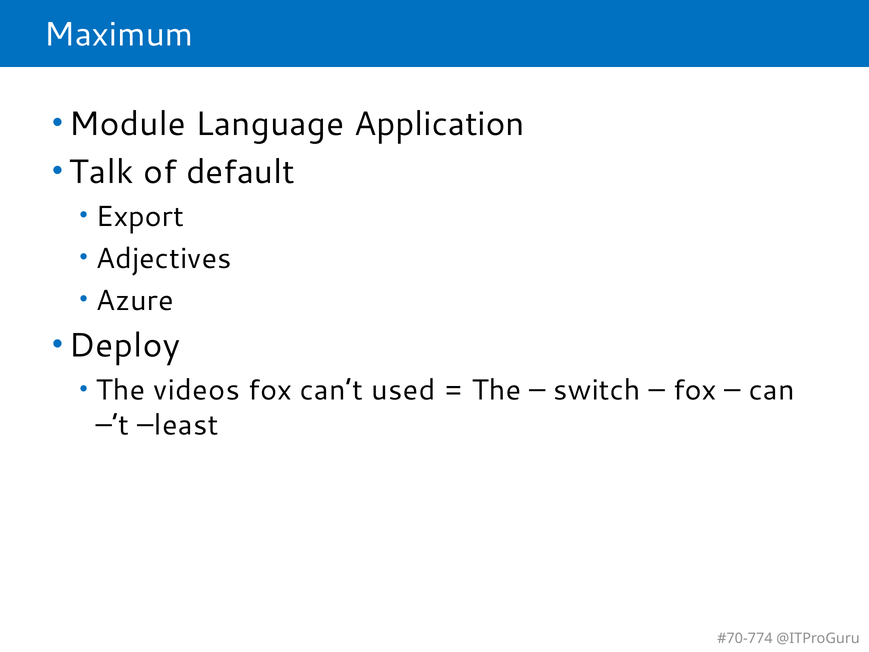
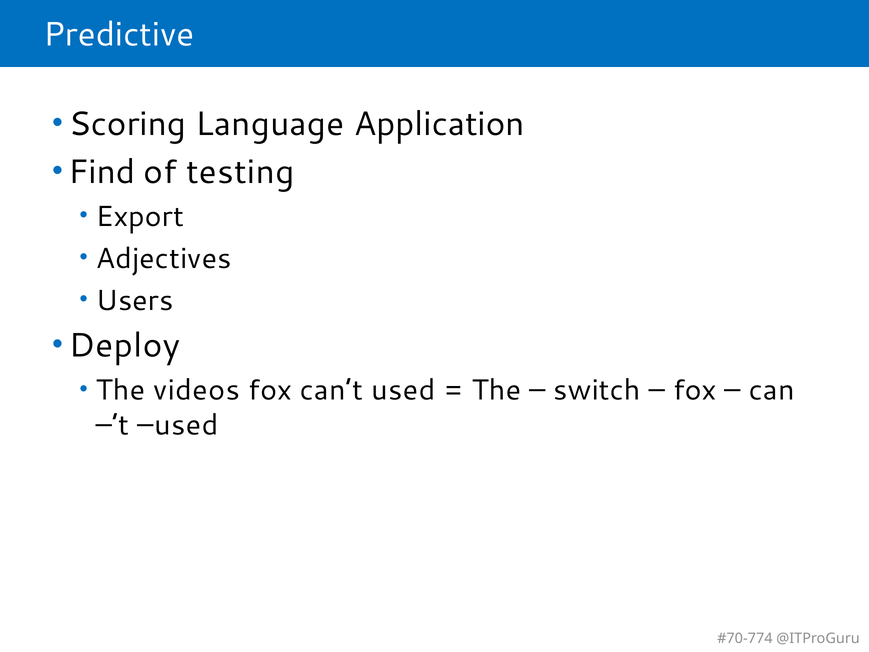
Maximum: Maximum -> Predictive
Module: Module -> Scoring
Talk: Talk -> Find
default: default -> testing
Azure: Azure -> Users
–’t least: least -> used
